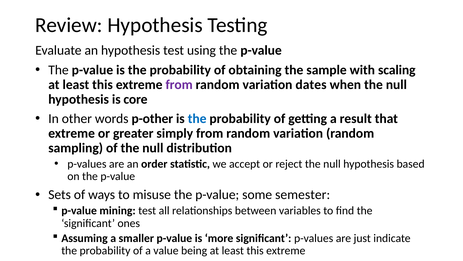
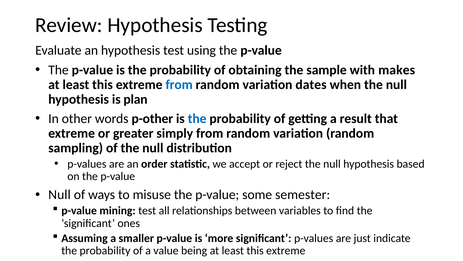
scaling: scaling -> makes
from at (179, 84) colour: purple -> blue
core: core -> plan
Sets at (60, 194): Sets -> Null
